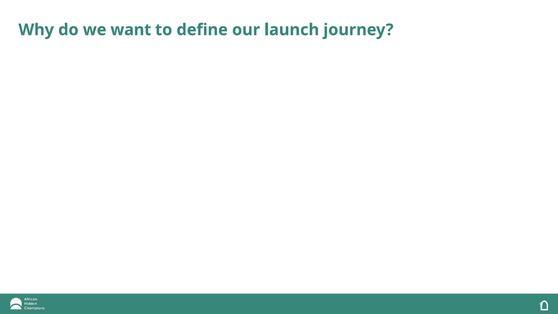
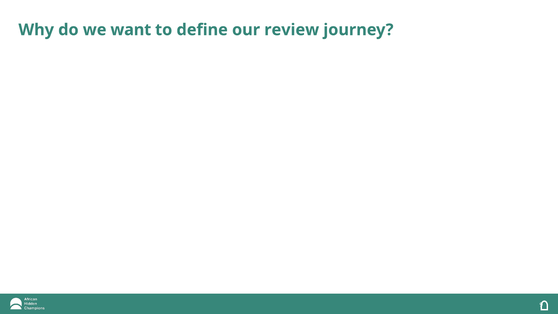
launch: launch -> review
